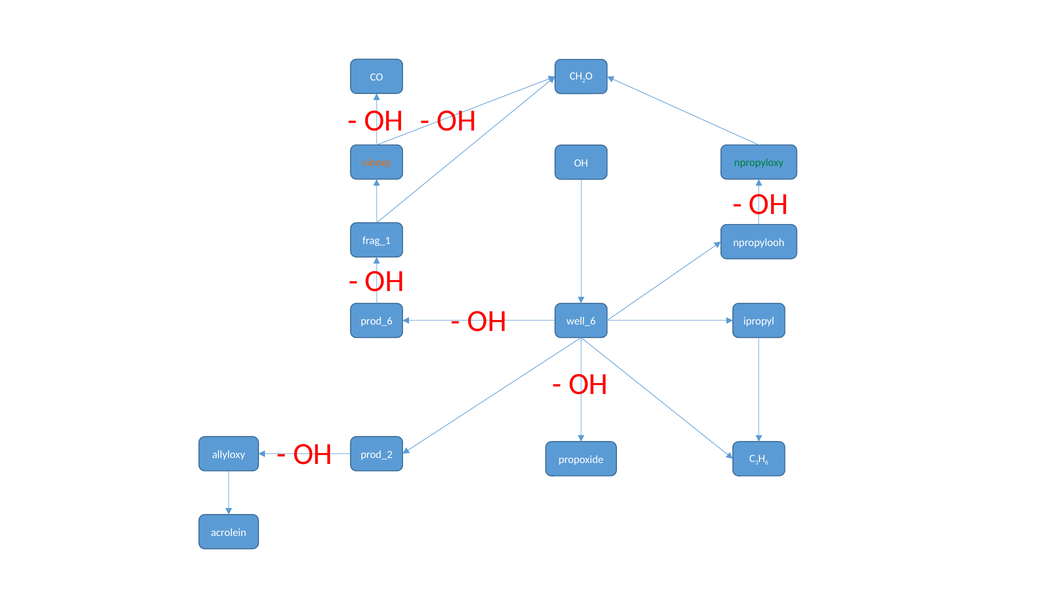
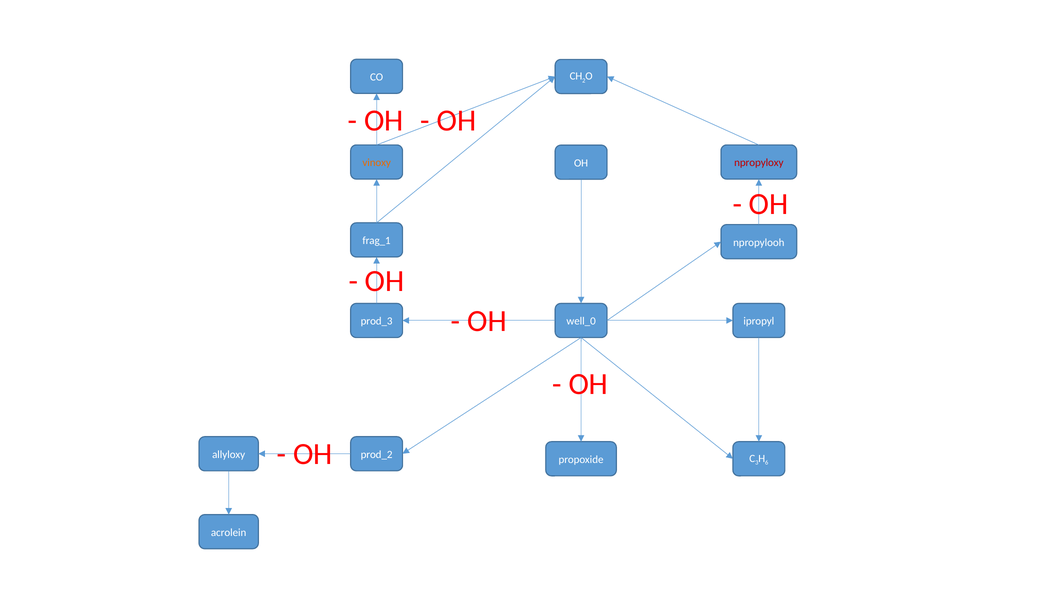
npropyloxy colour: green -> red
prod_6: prod_6 -> prod_3
well_6: well_6 -> well_0
